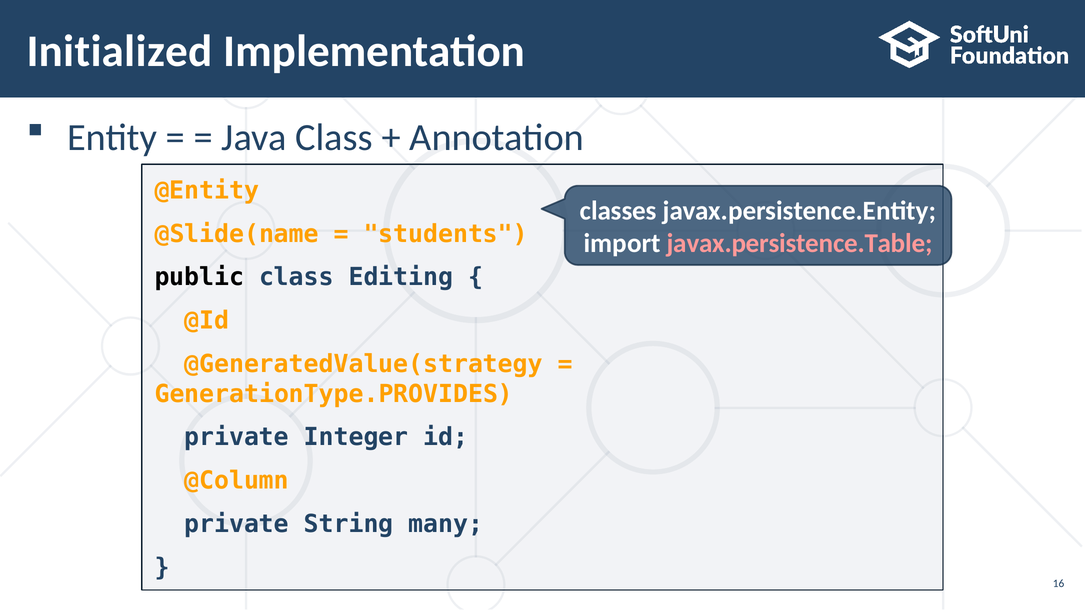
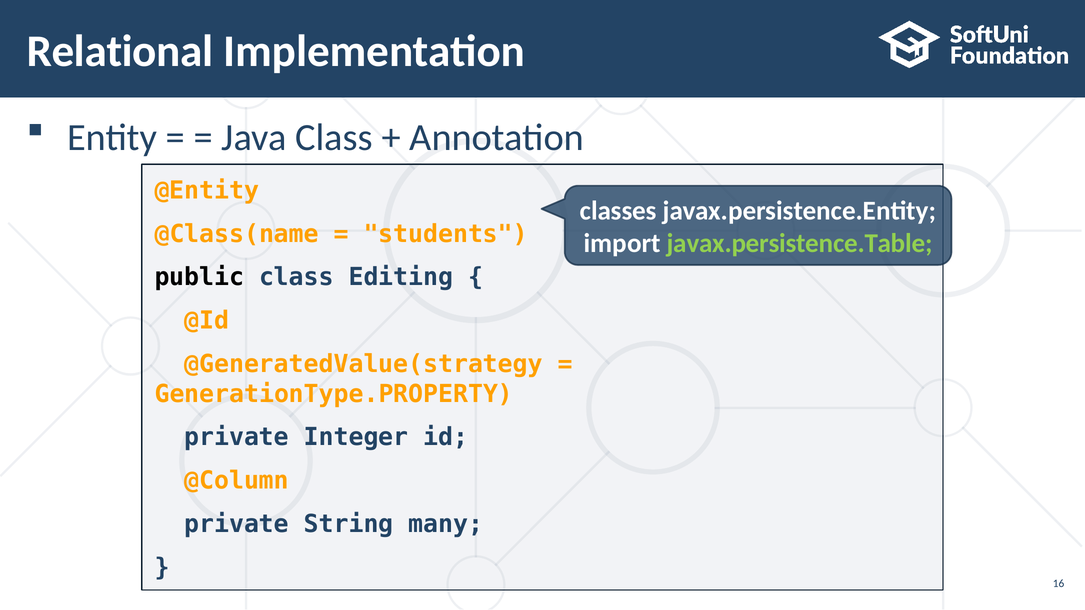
Initialized: Initialized -> Relational
@Slide(name: @Slide(name -> @Class(name
javax.persistence.Table colour: pink -> light green
GenerationType.PROVIDES: GenerationType.PROVIDES -> GenerationType.PROPERTY
